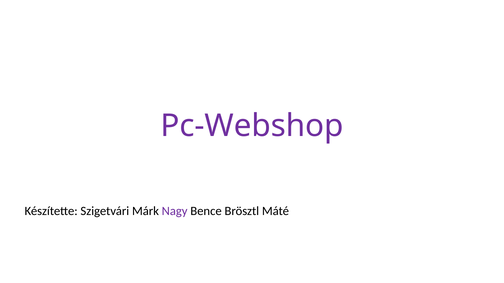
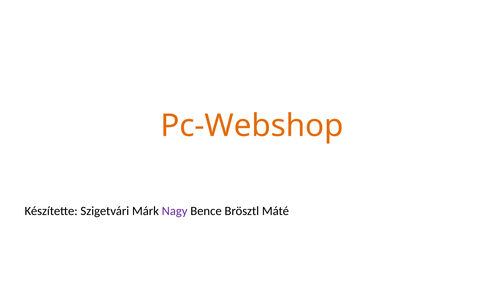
Pc-Webshop colour: purple -> orange
